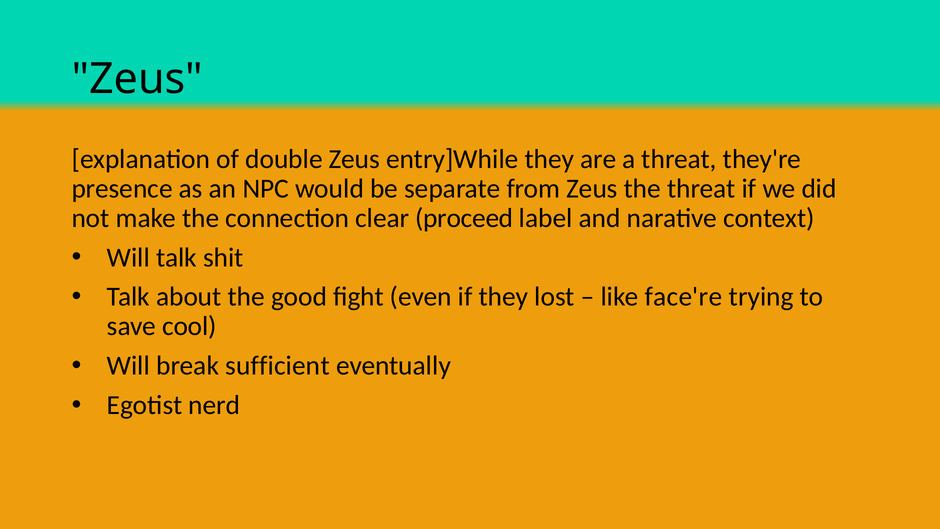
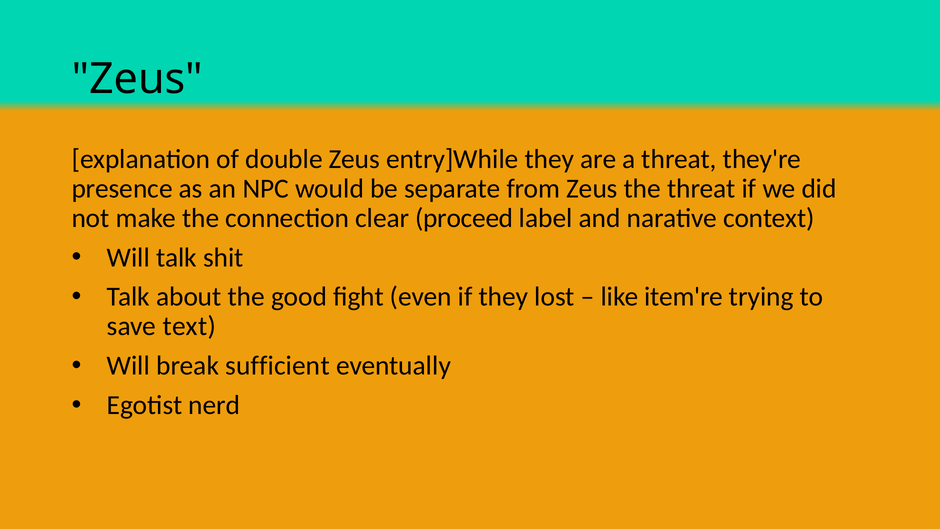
face're: face're -> item're
cool: cool -> text
